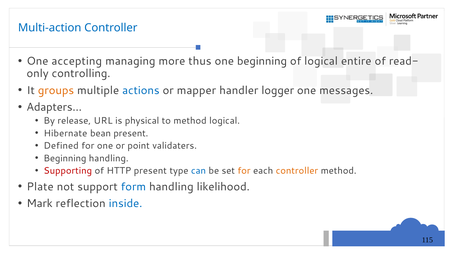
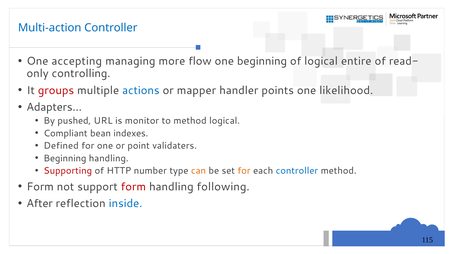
thus: thus -> flow
groups colour: orange -> red
logger: logger -> points
messages: messages -> likelihood
release: release -> pushed
physical: physical -> monitor
Hibernate: Hibernate -> Compliant
bean present: present -> indexes
HTTP present: present -> number
can colour: blue -> orange
controller at (297, 171) colour: orange -> blue
Plate at (40, 187): Plate -> Form
form at (133, 187) colour: blue -> red
likelihood: likelihood -> following
Mark: Mark -> After
